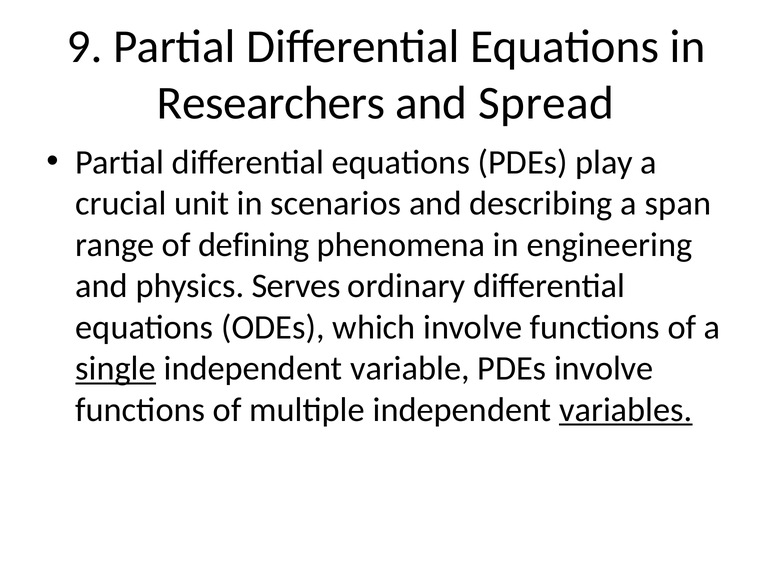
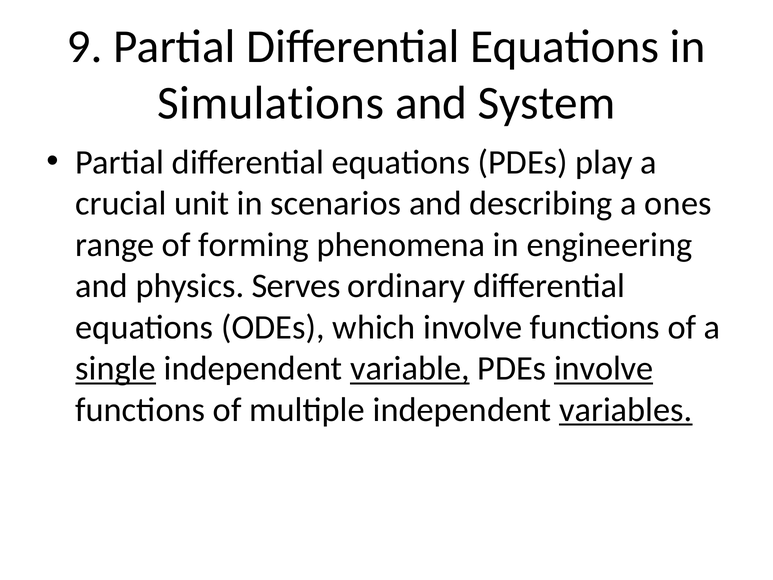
Researchers: Researchers -> Simulations
Spread: Spread -> System
span: span -> ones
defining: defining -> forming
variable underline: none -> present
involve at (604, 368) underline: none -> present
